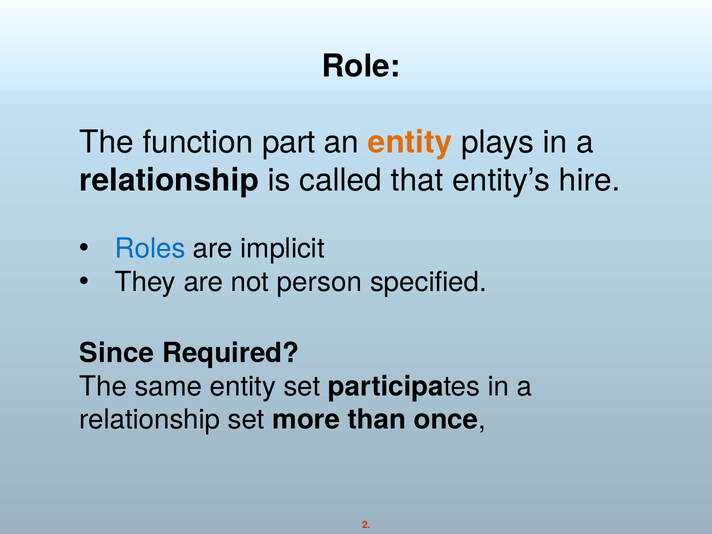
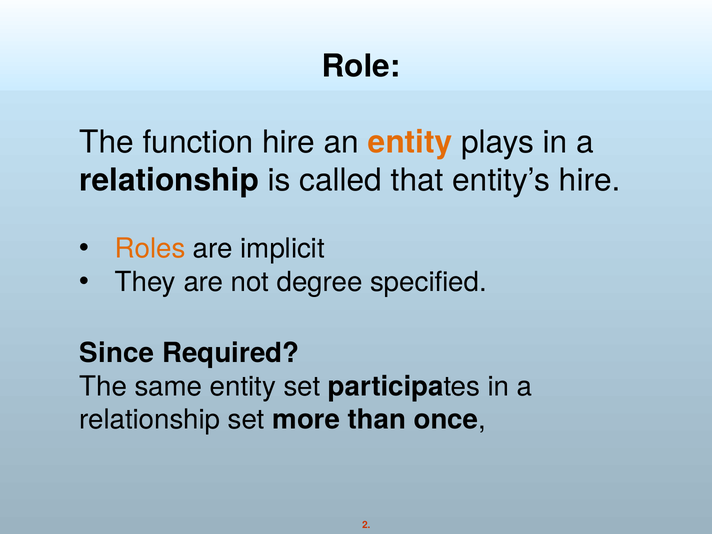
function part: part -> hire
Roles colour: blue -> orange
person: person -> degree
